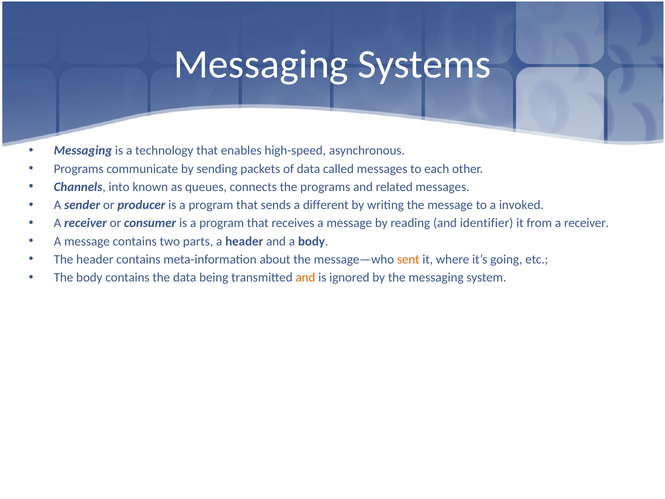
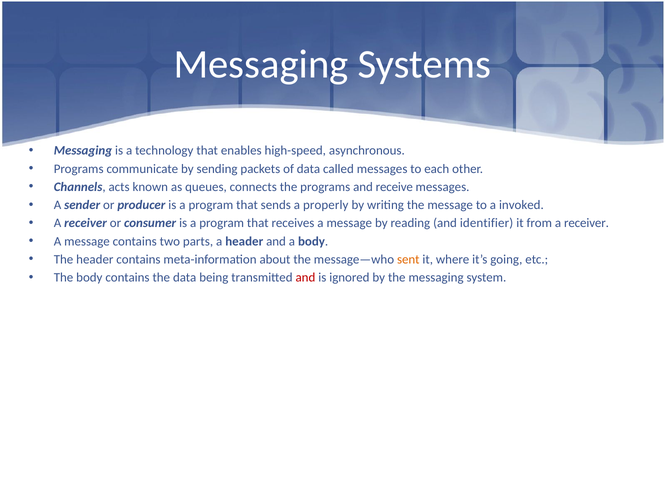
into: into -> acts
related: related -> receive
different: different -> properly
and at (305, 277) colour: orange -> red
